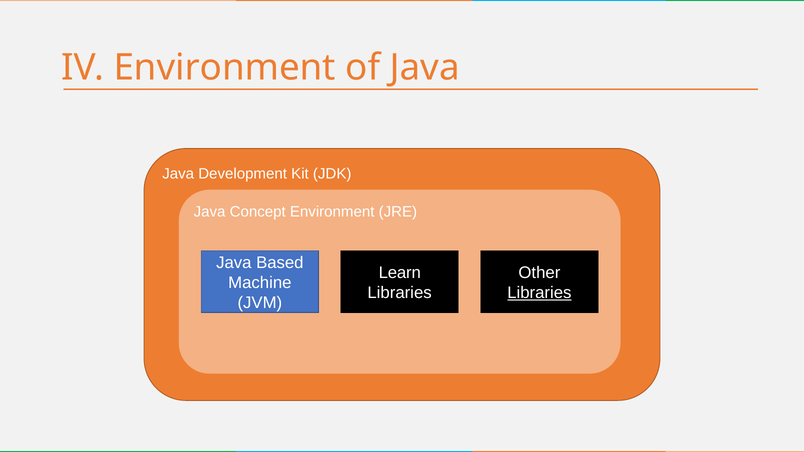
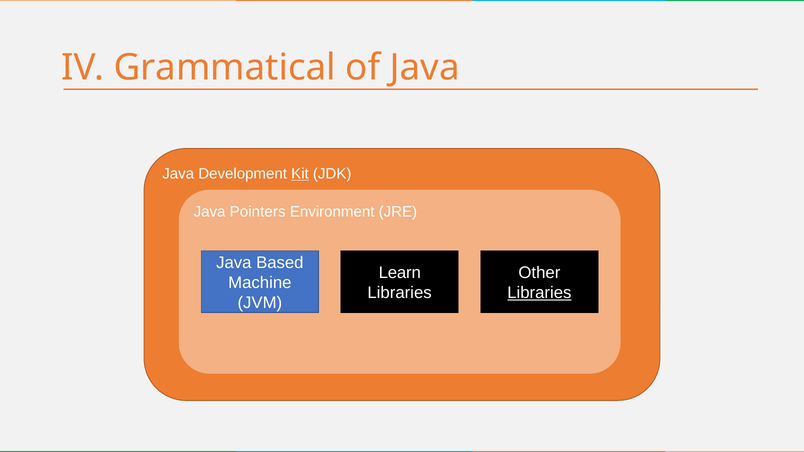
IV Environment: Environment -> Grammatical
Kit underline: none -> present
Concept: Concept -> Pointers
